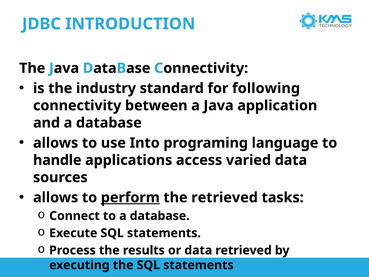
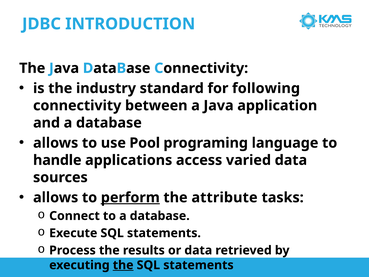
Into: Into -> Pool
the retrieved: retrieved -> attribute
the at (123, 265) underline: none -> present
